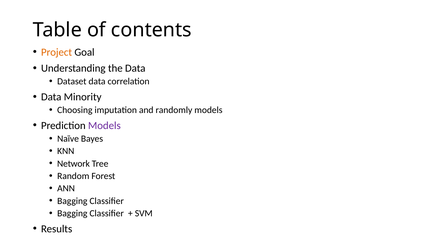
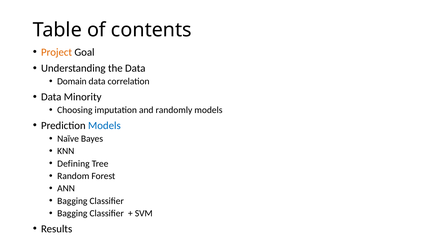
Dataset: Dataset -> Domain
Models at (104, 125) colour: purple -> blue
Network: Network -> Defining
